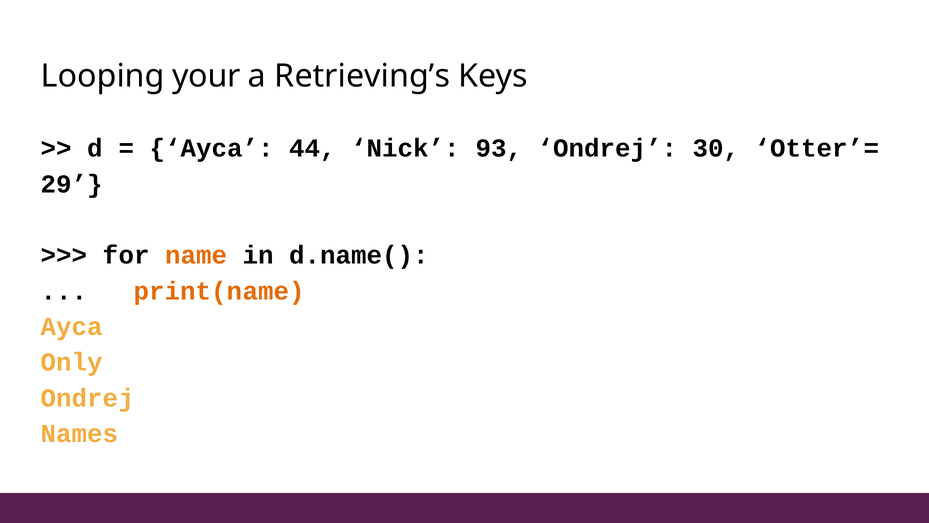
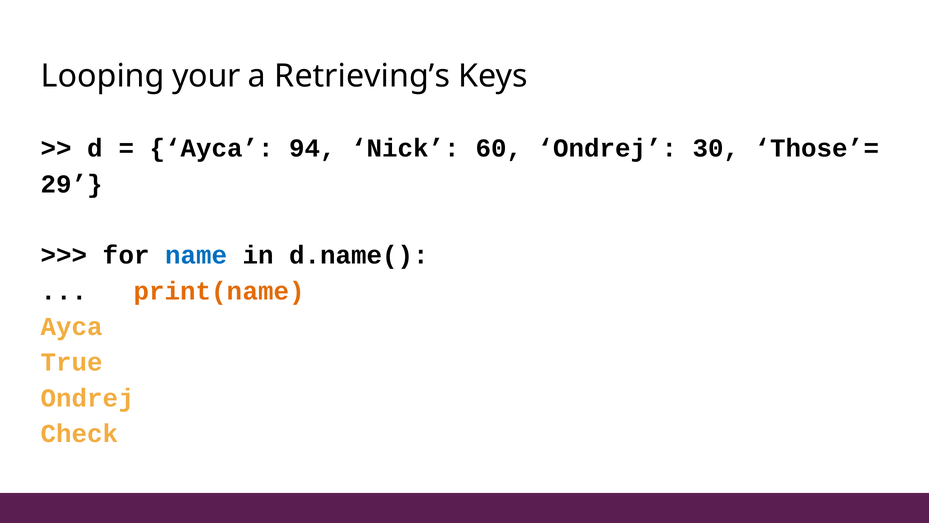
44: 44 -> 94
93: 93 -> 60
Otter’=: Otter’= -> Those’=
name colour: orange -> blue
Only: Only -> True
Names: Names -> Check
